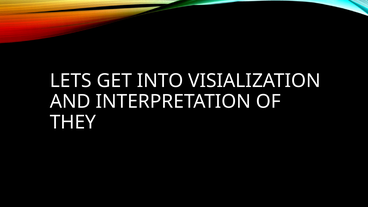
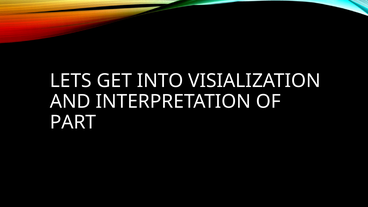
THEY: THEY -> PART
